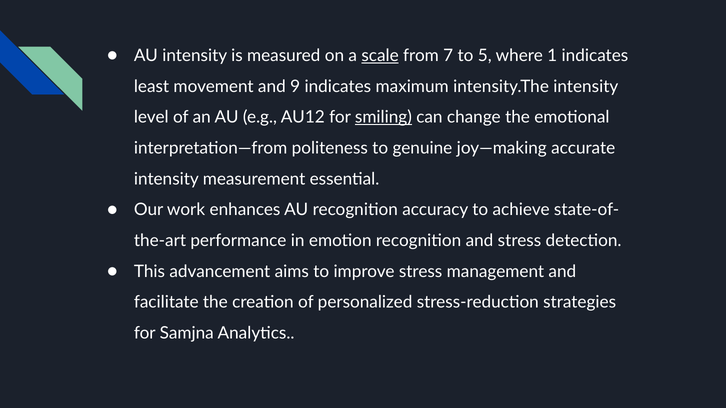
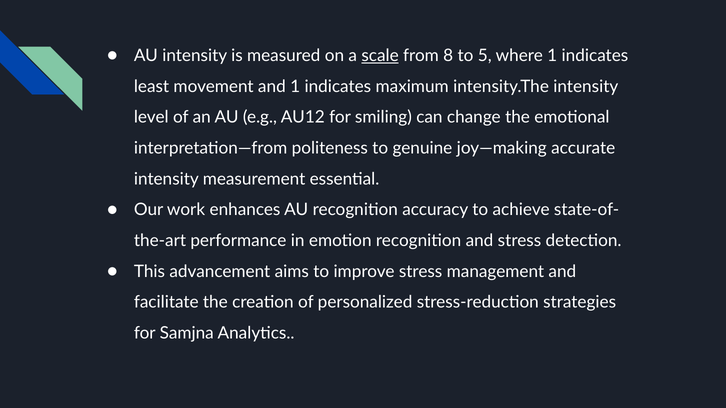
7: 7 -> 8
and 9: 9 -> 1
smiling underline: present -> none
